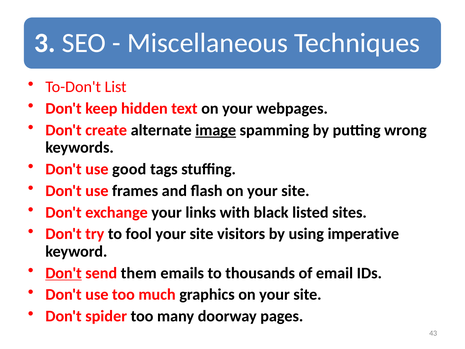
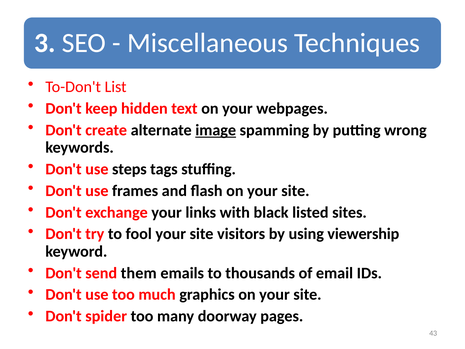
good: good -> steps
imperative: imperative -> viewership
Don't at (64, 273) underline: present -> none
